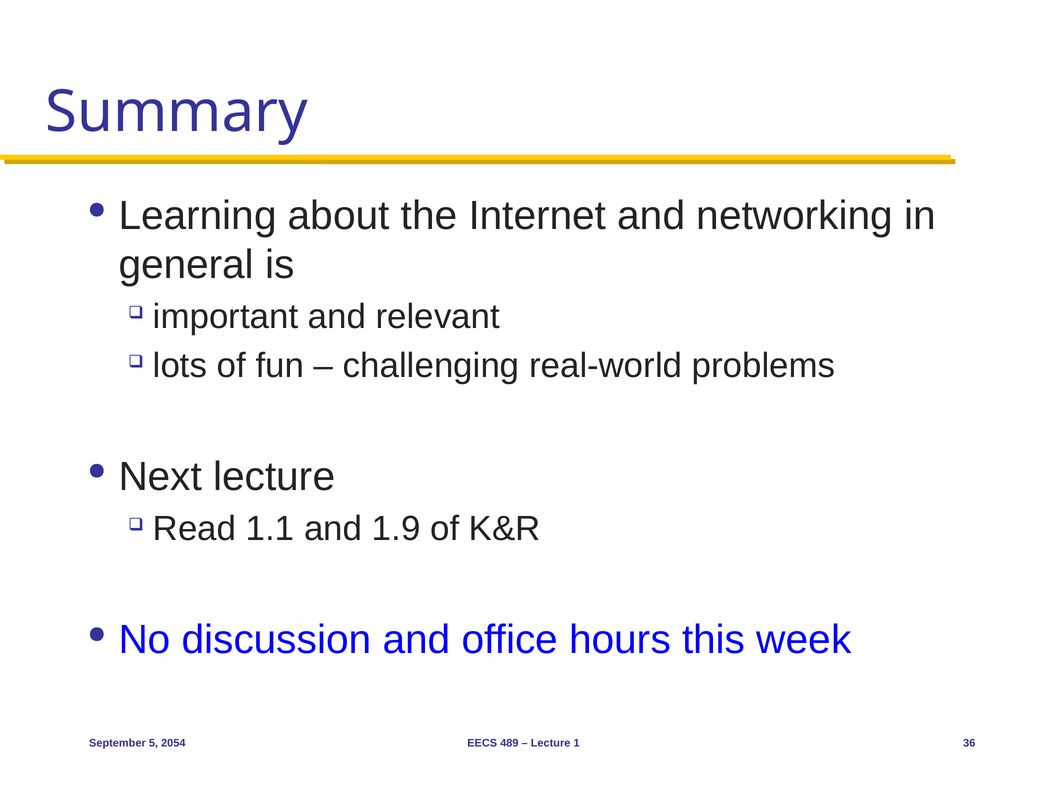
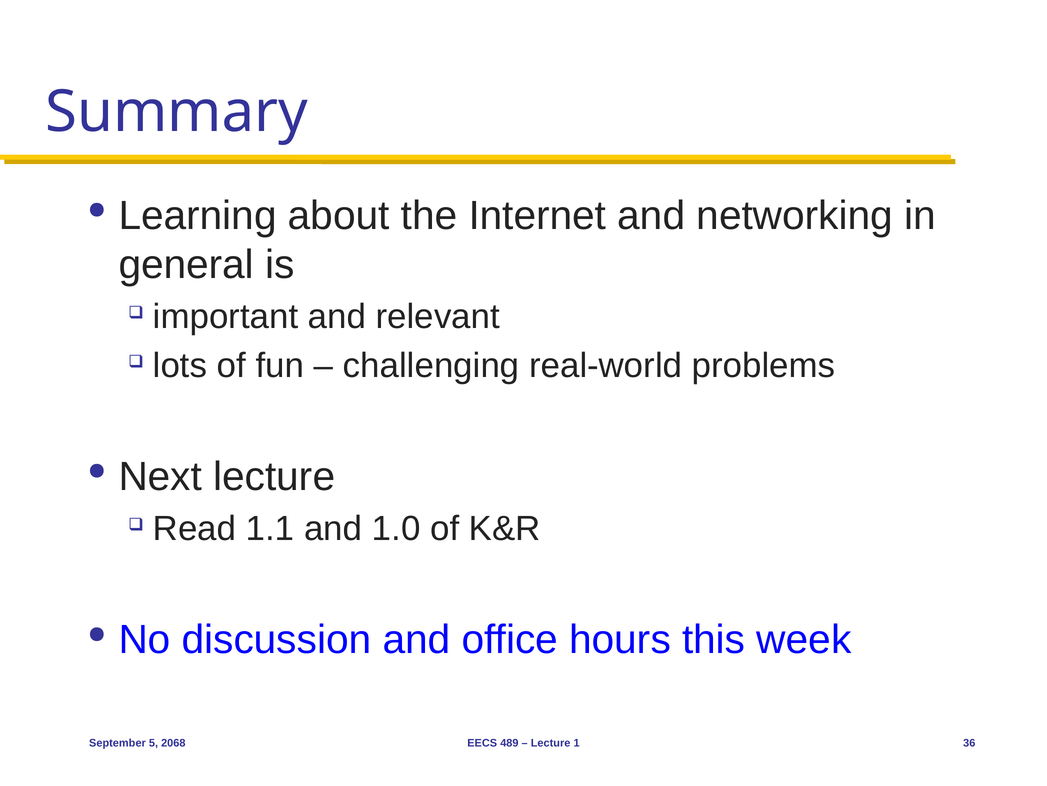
1.9: 1.9 -> 1.0
2054: 2054 -> 2068
